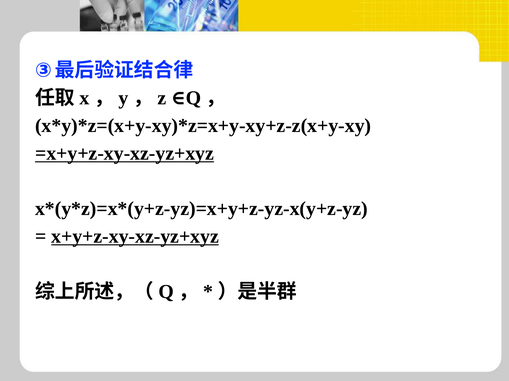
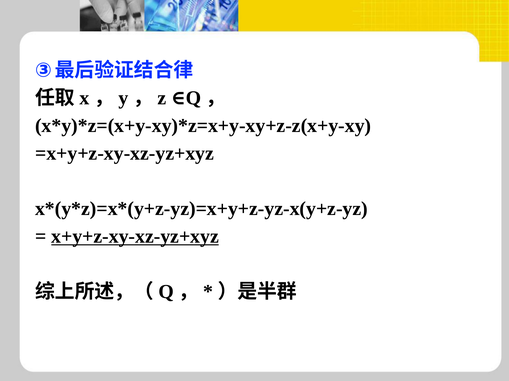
=x+y+z-xy-xz-yz+xyz underline: present -> none
